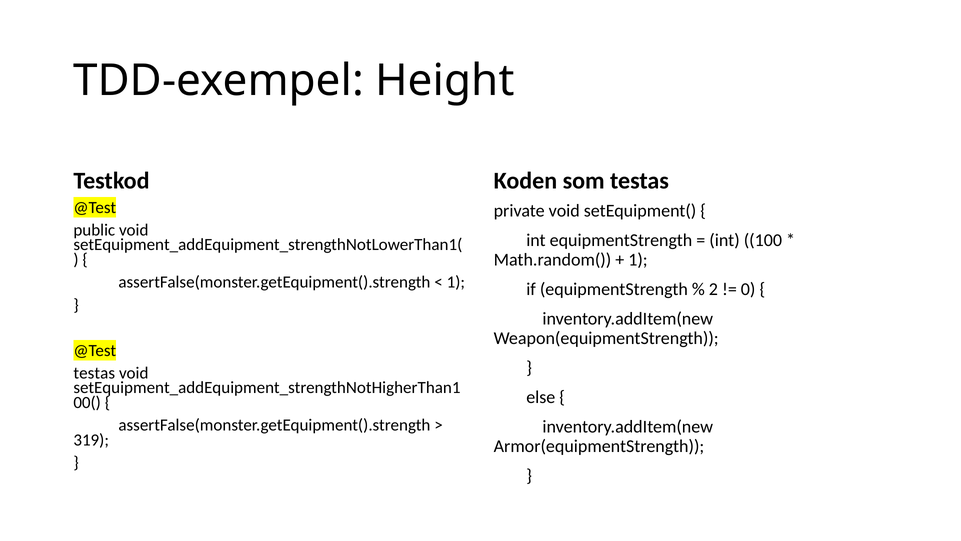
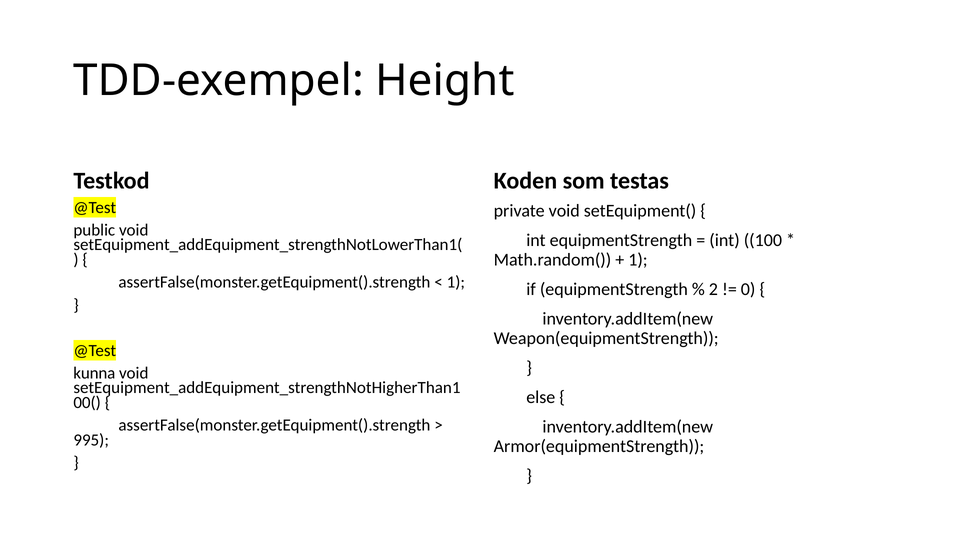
testas at (94, 373): testas -> kunna
319: 319 -> 995
